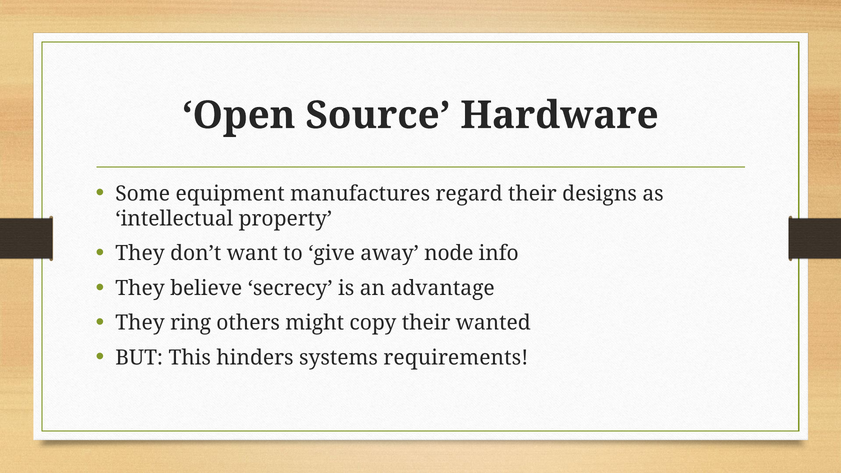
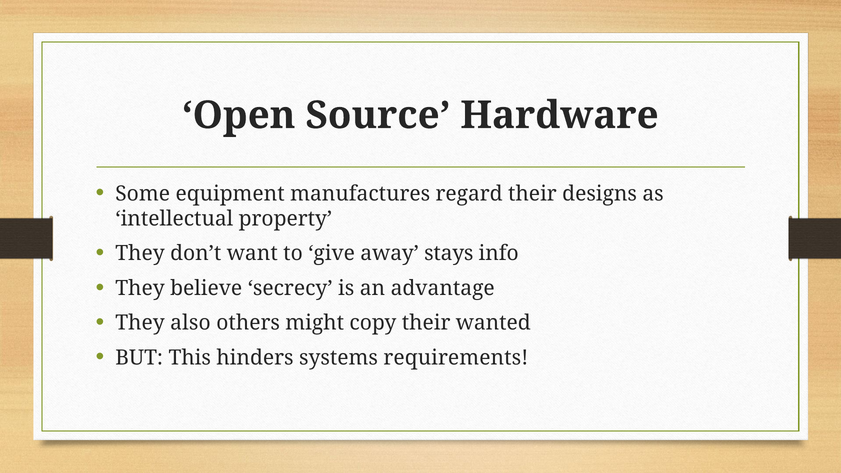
node: node -> stays
ring: ring -> also
